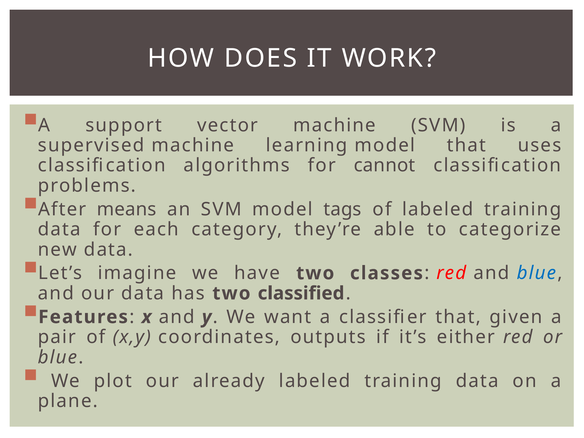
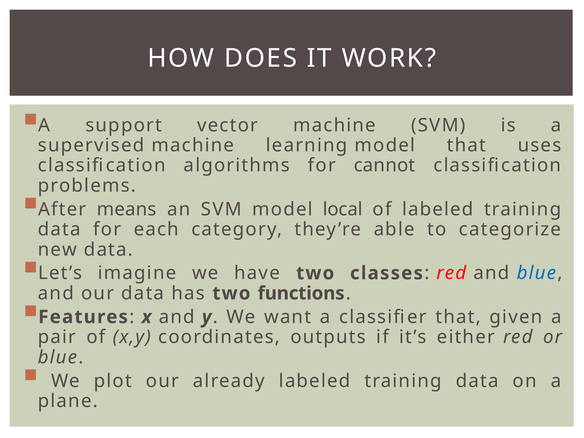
tags: tags -> local
classified: classified -> functions
